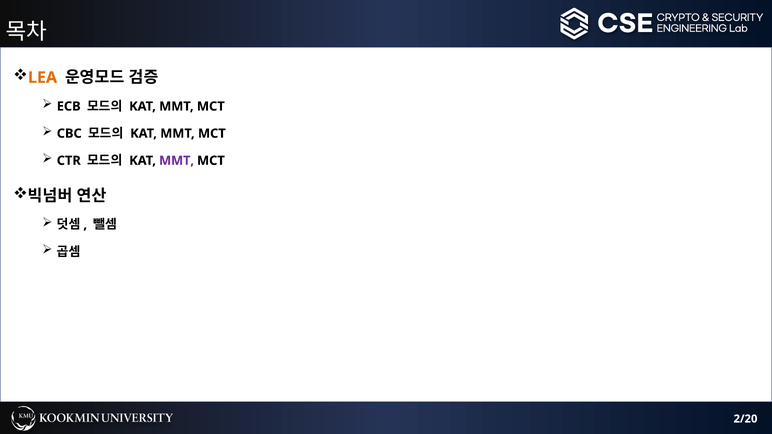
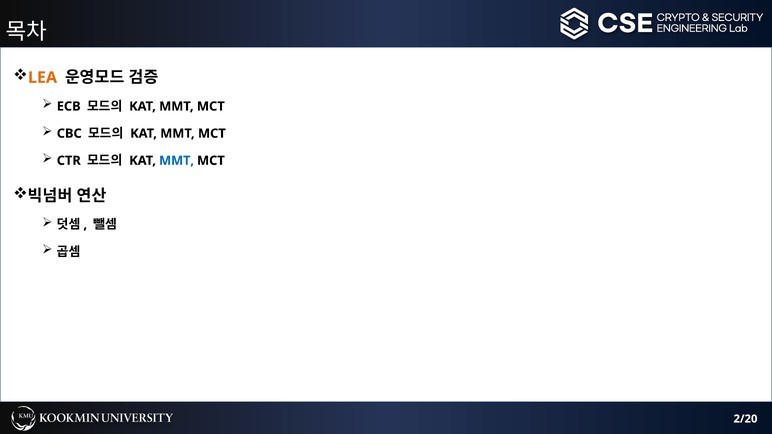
MMT at (177, 161) colour: purple -> blue
